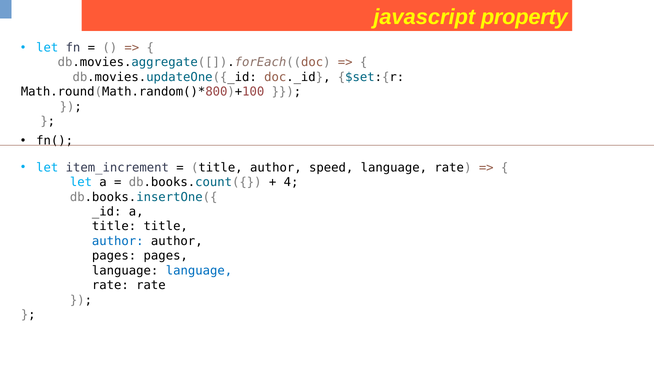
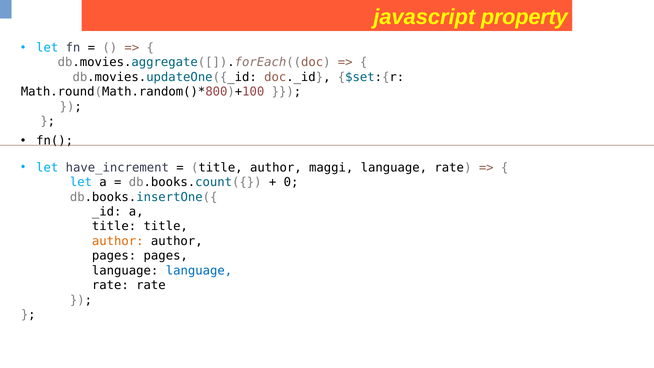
item_increment: item_increment -> have_increment
speed: speed -> maggi
4: 4 -> 0
author at (118, 241) colour: blue -> orange
